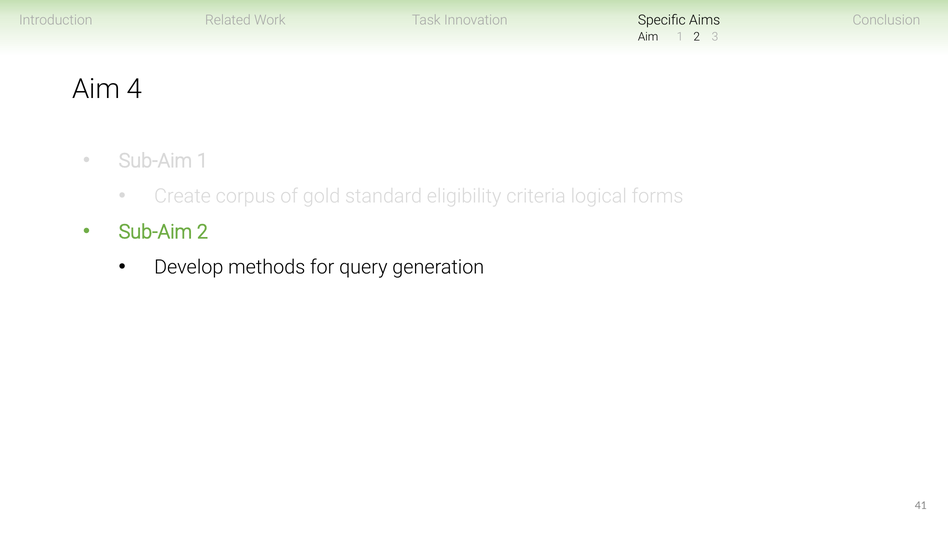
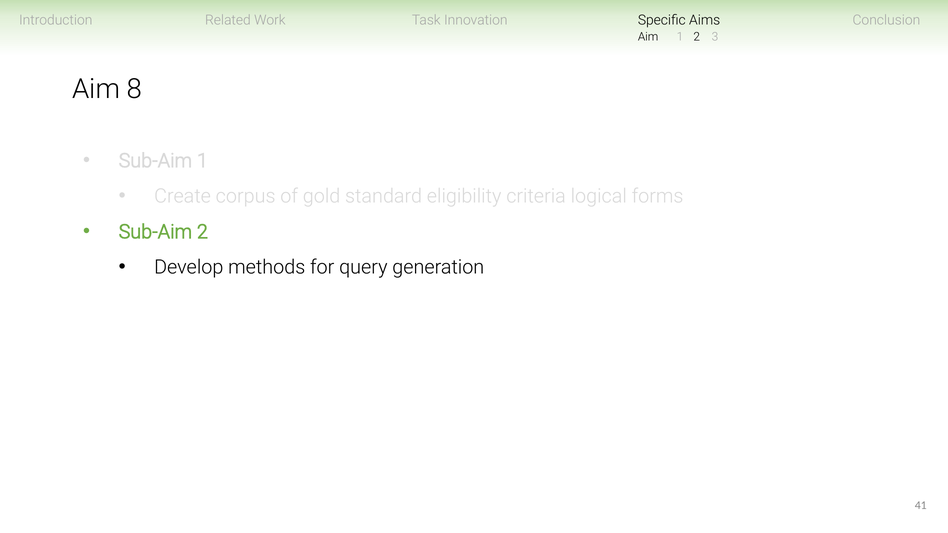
4: 4 -> 8
